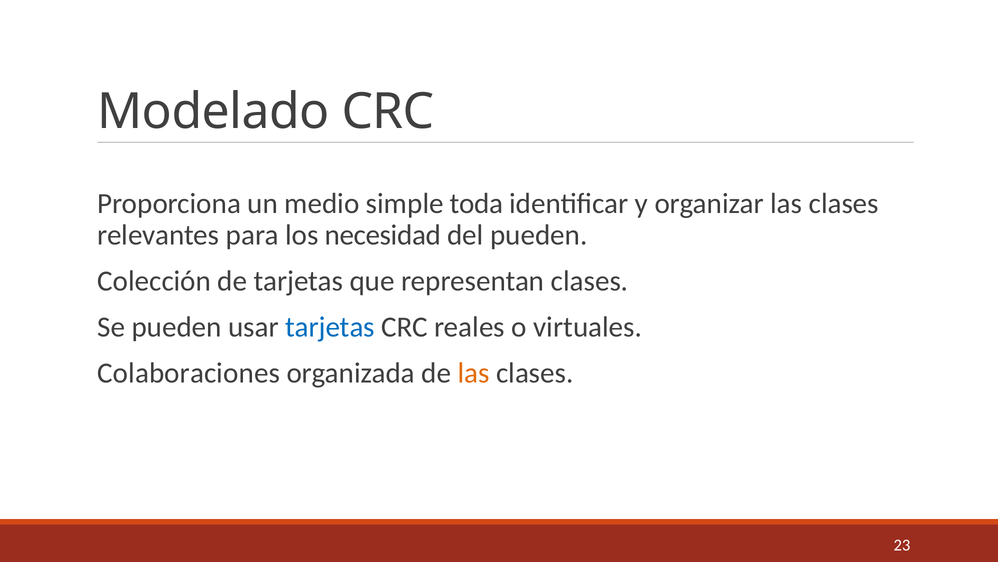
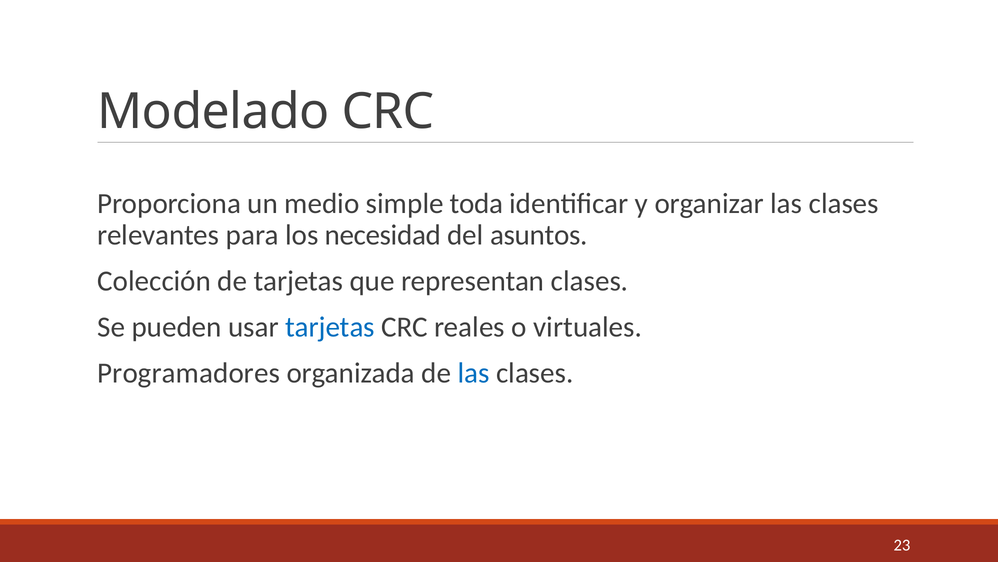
del pueden: pueden -> asuntos
Colaboraciones: Colaboraciones -> Programadores
las at (474, 373) colour: orange -> blue
